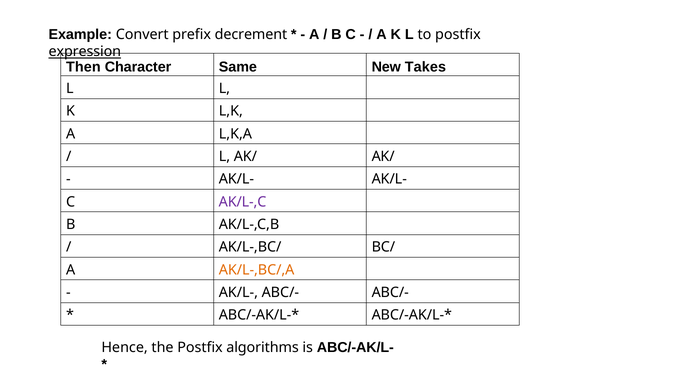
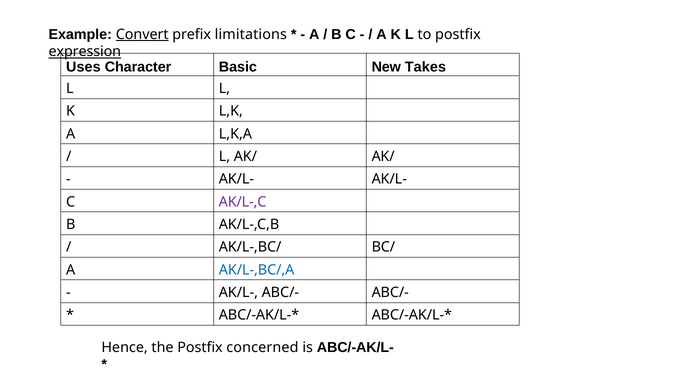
Convert underline: none -> present
decrement: decrement -> limitations
Then: Then -> Uses
Same: Same -> Basic
AK/L-,BC/,A colour: orange -> blue
algorithms: algorithms -> concerned
